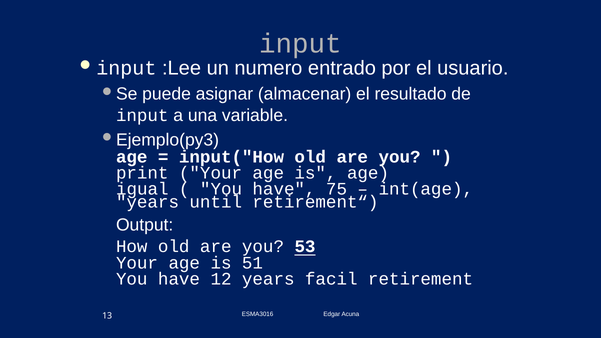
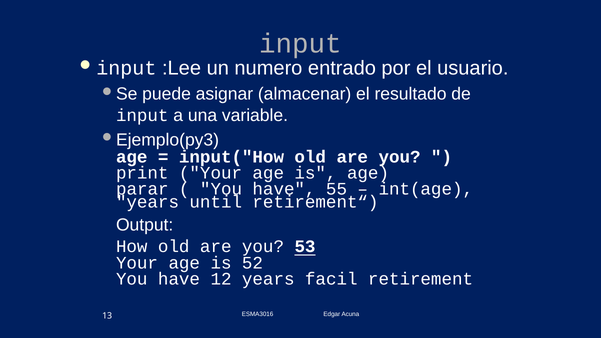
igual: igual -> parar
75: 75 -> 55
51: 51 -> 52
